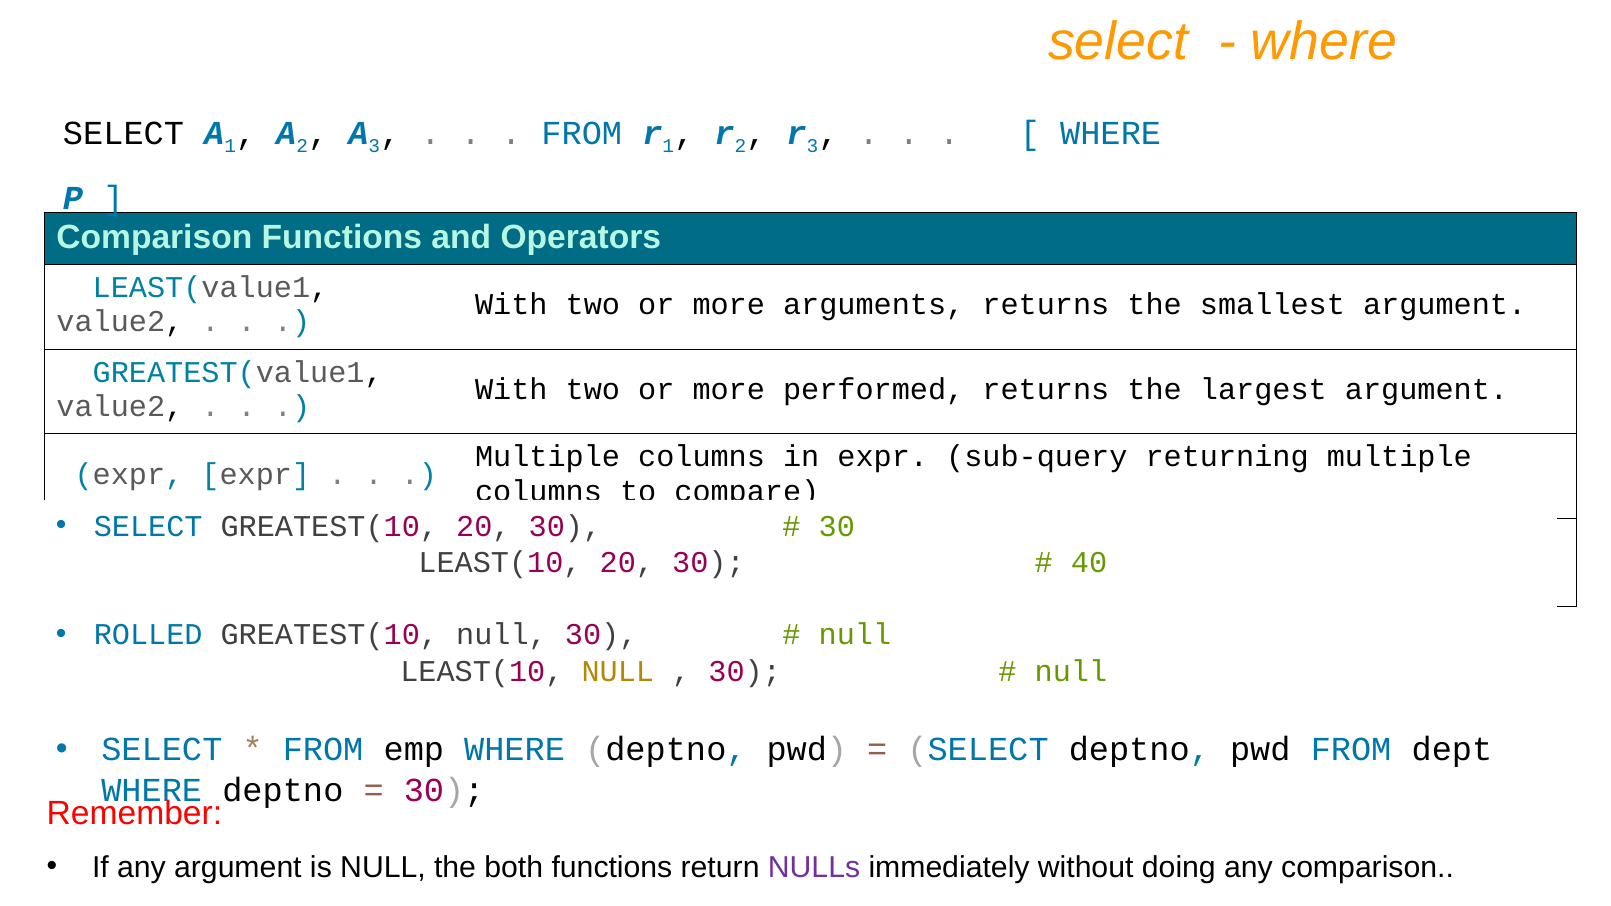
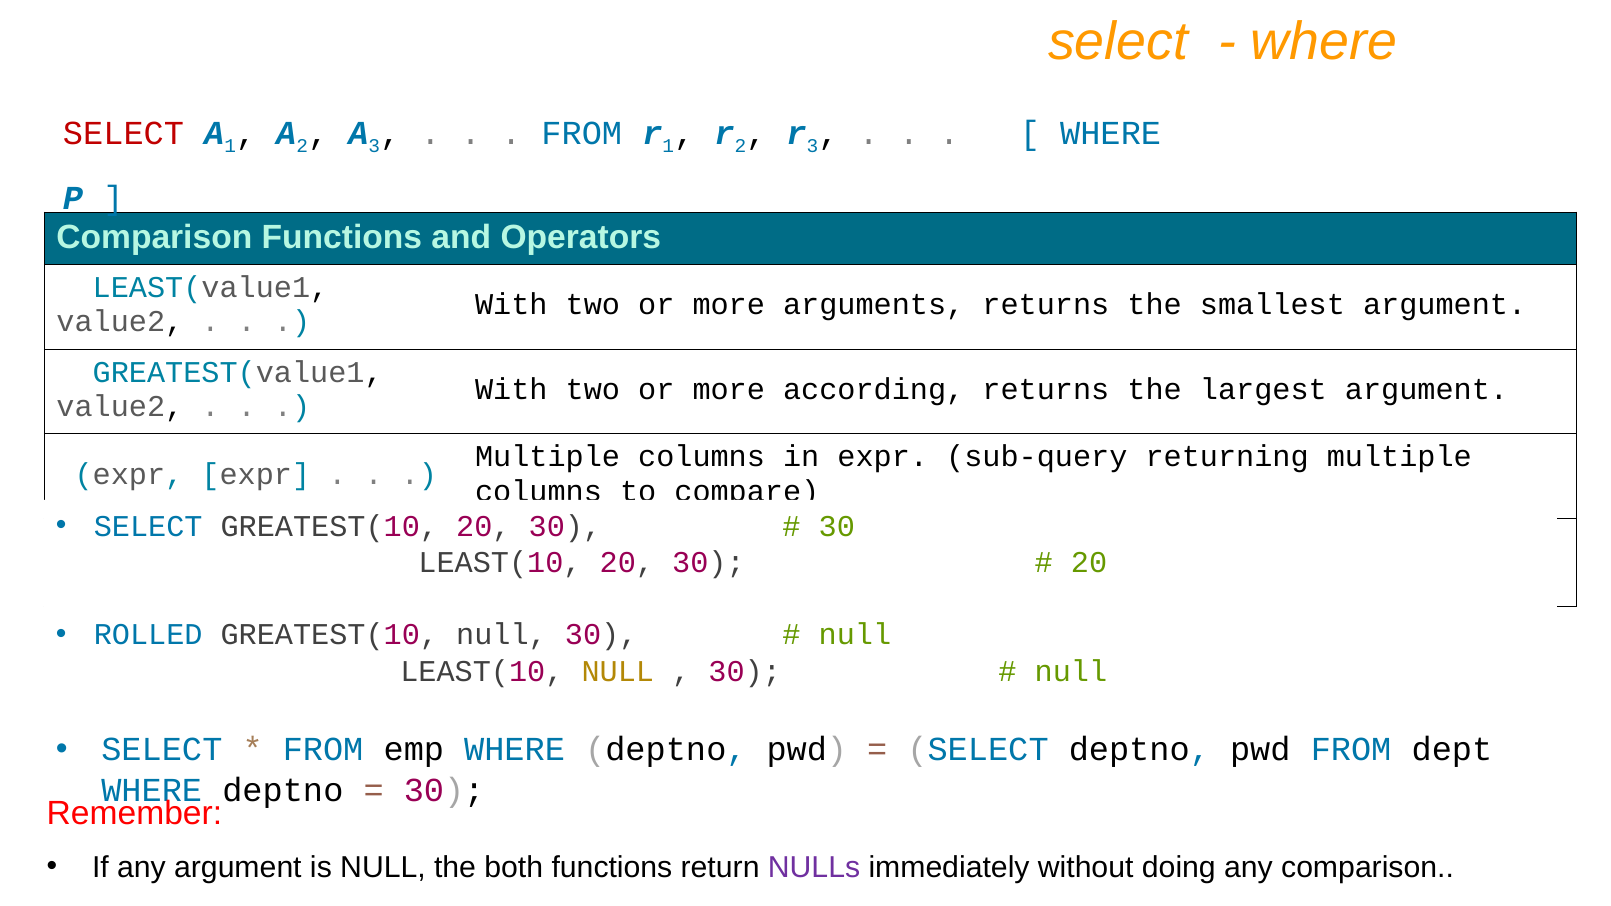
SELECT at (124, 133) colour: black -> red
performed: performed -> according
40 at (1089, 562): 40 -> 20
